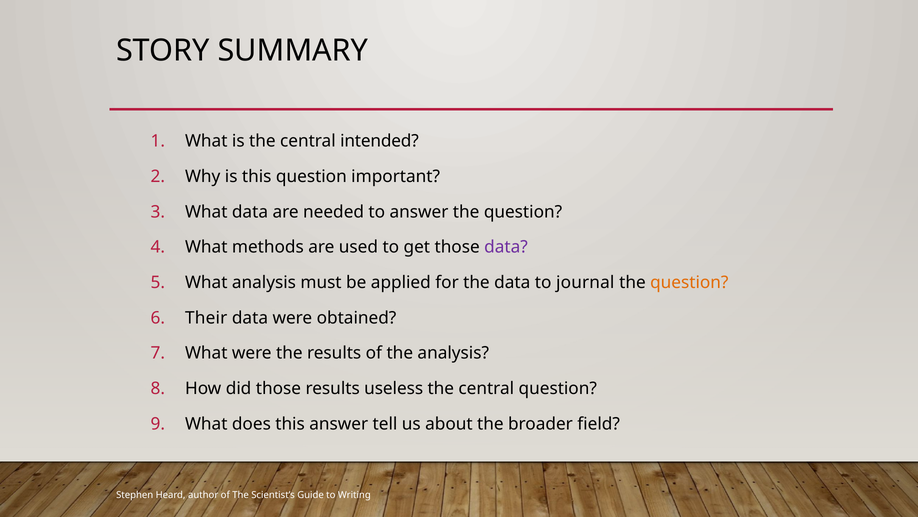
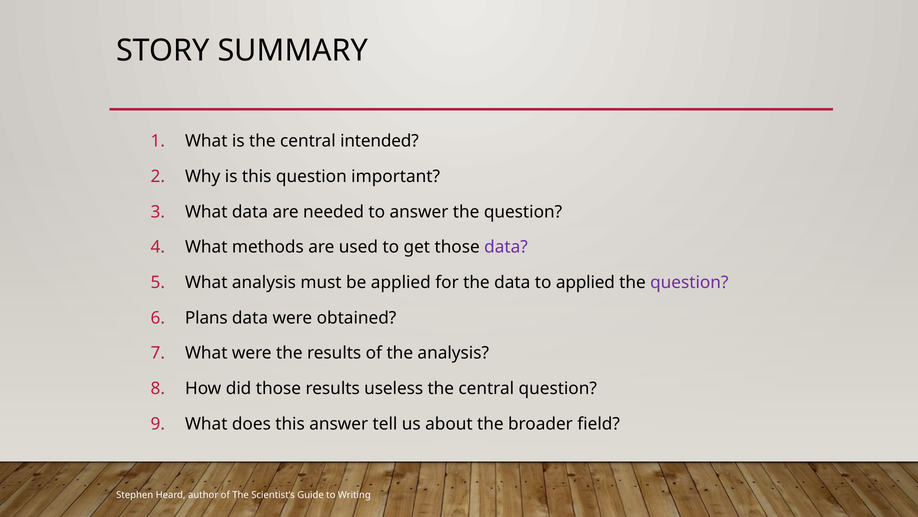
to journal: journal -> applied
question at (689, 282) colour: orange -> purple
Their: Their -> Plans
